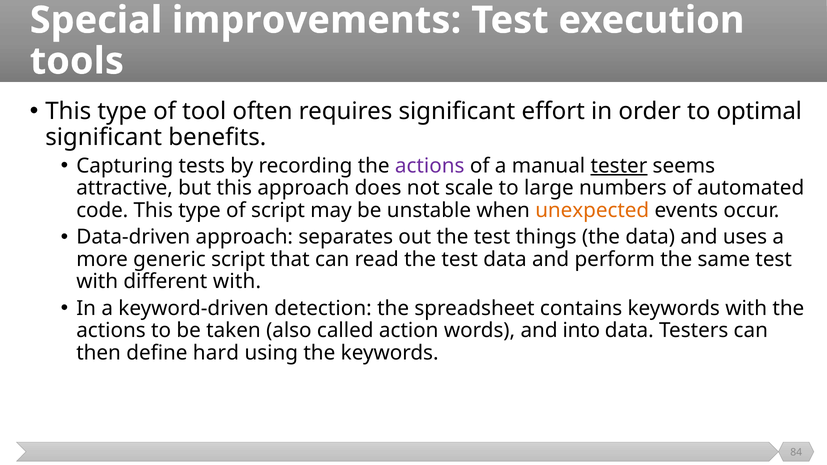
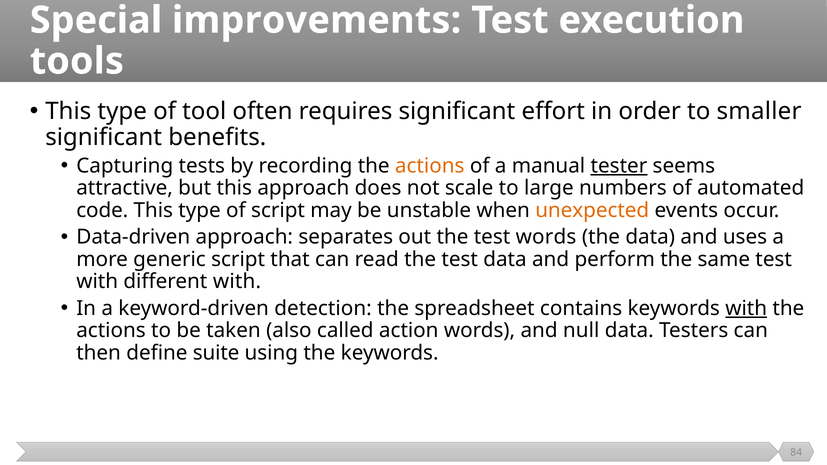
optimal: optimal -> smaller
actions at (430, 166) colour: purple -> orange
test things: things -> words
with at (746, 308) underline: none -> present
into: into -> null
hard: hard -> suite
